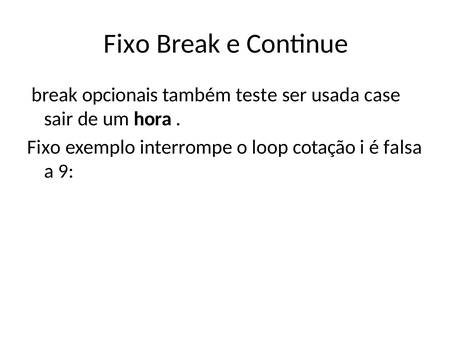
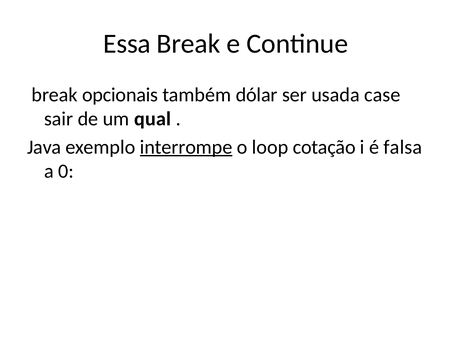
Fixo at (127, 44): Fixo -> Essa
teste: teste -> dólar
hora: hora -> qual
Fixo at (44, 147): Fixo -> Java
interrompe underline: none -> present
9: 9 -> 0
